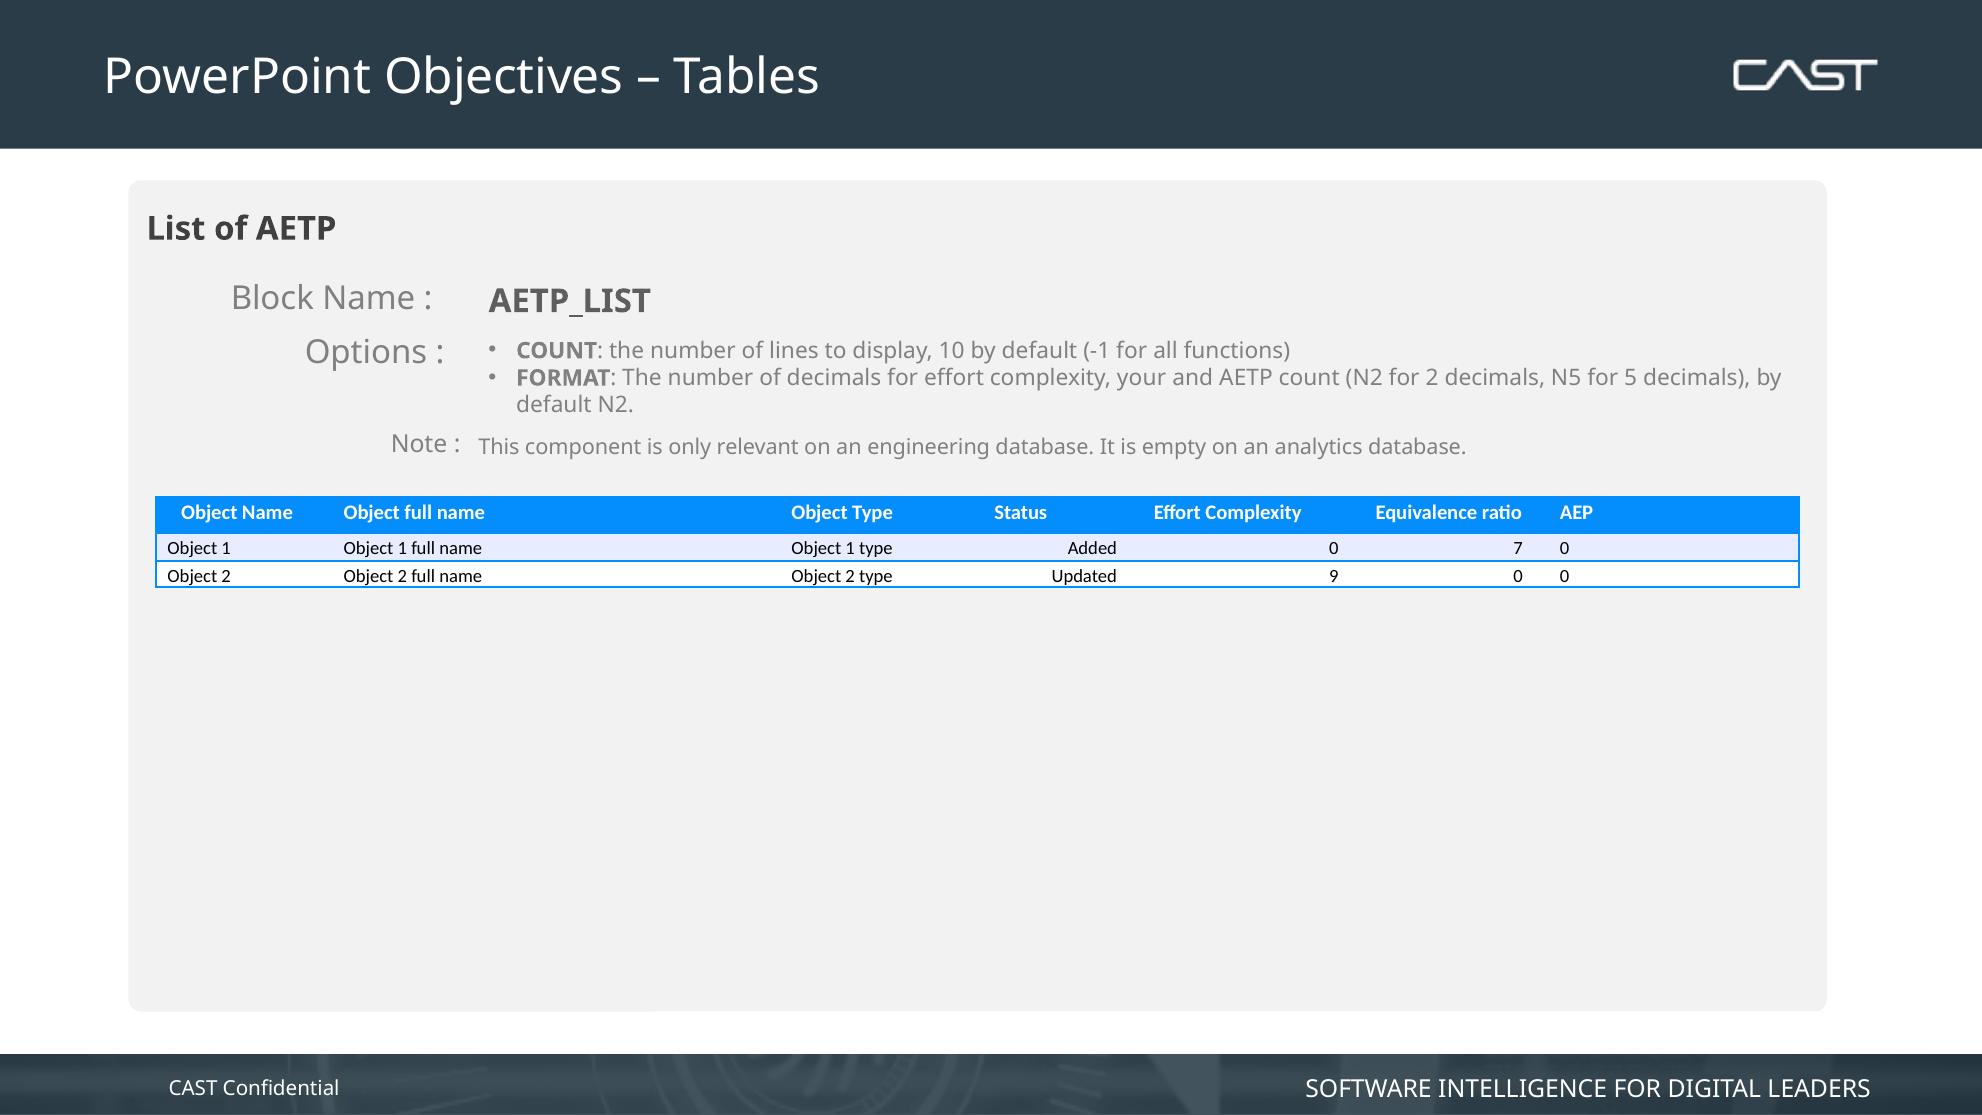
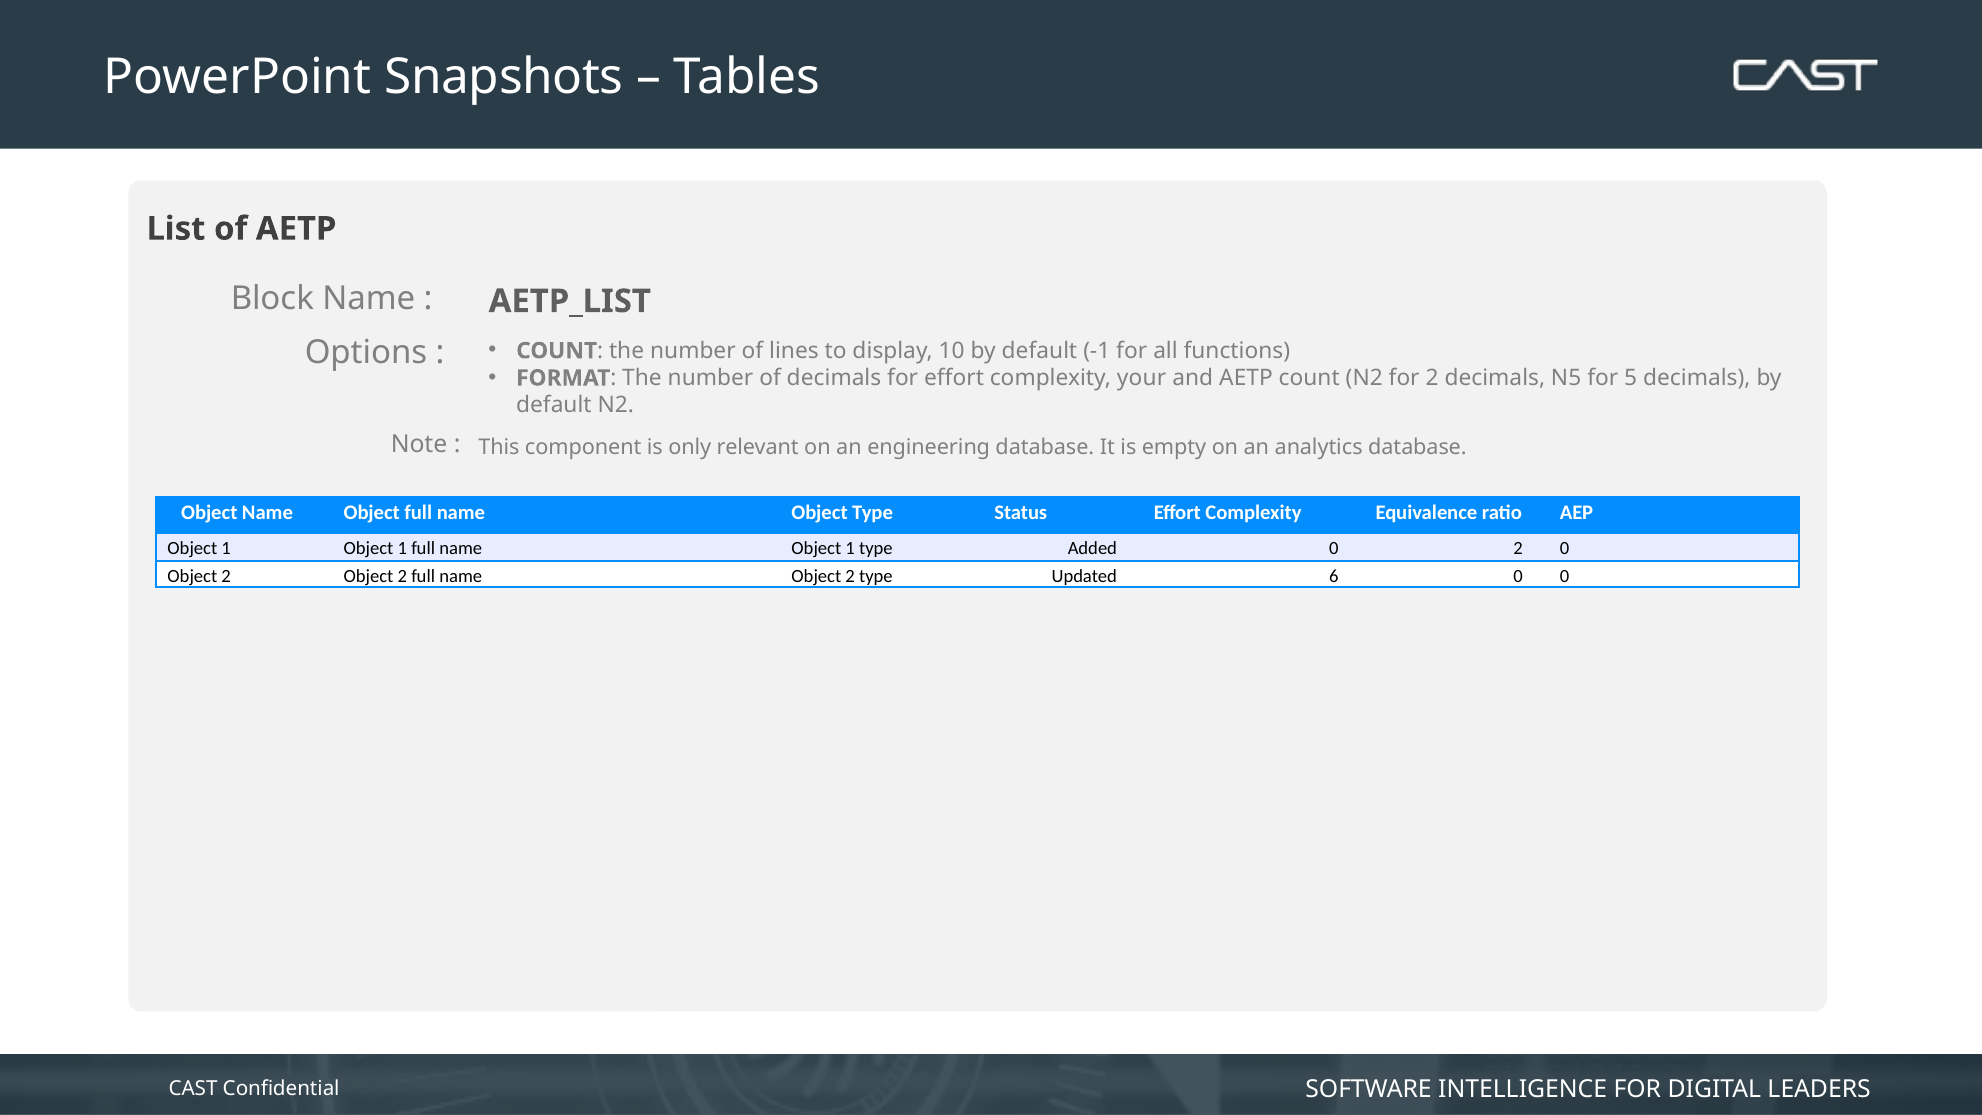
Objectives: Objectives -> Snapshots
0 7: 7 -> 2
9: 9 -> 6
